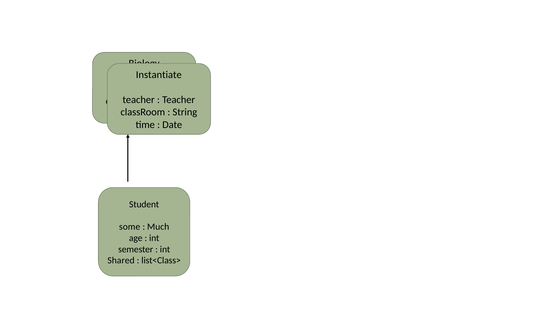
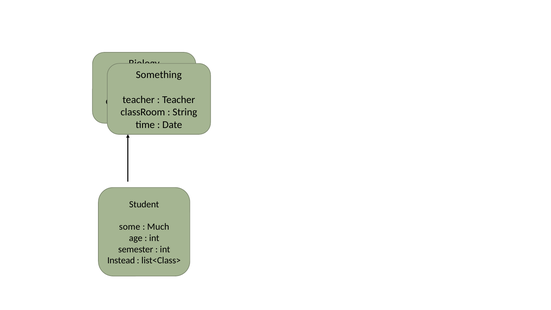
Instantiate: Instantiate -> Something
Shared: Shared -> Instead
